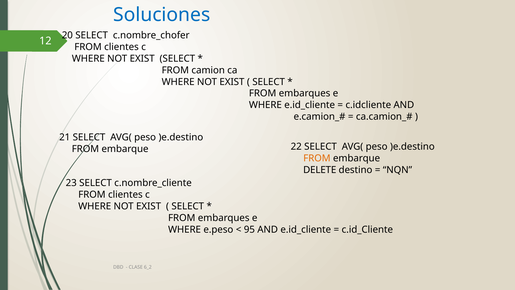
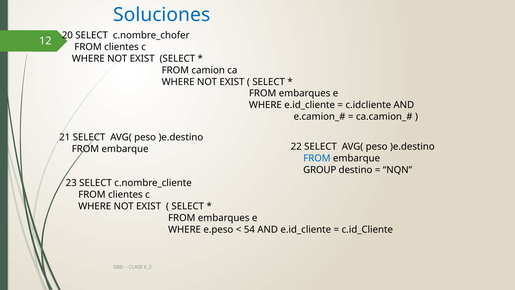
FROM at (317, 158) colour: orange -> blue
DELETE: DELETE -> GROUP
95: 95 -> 54
